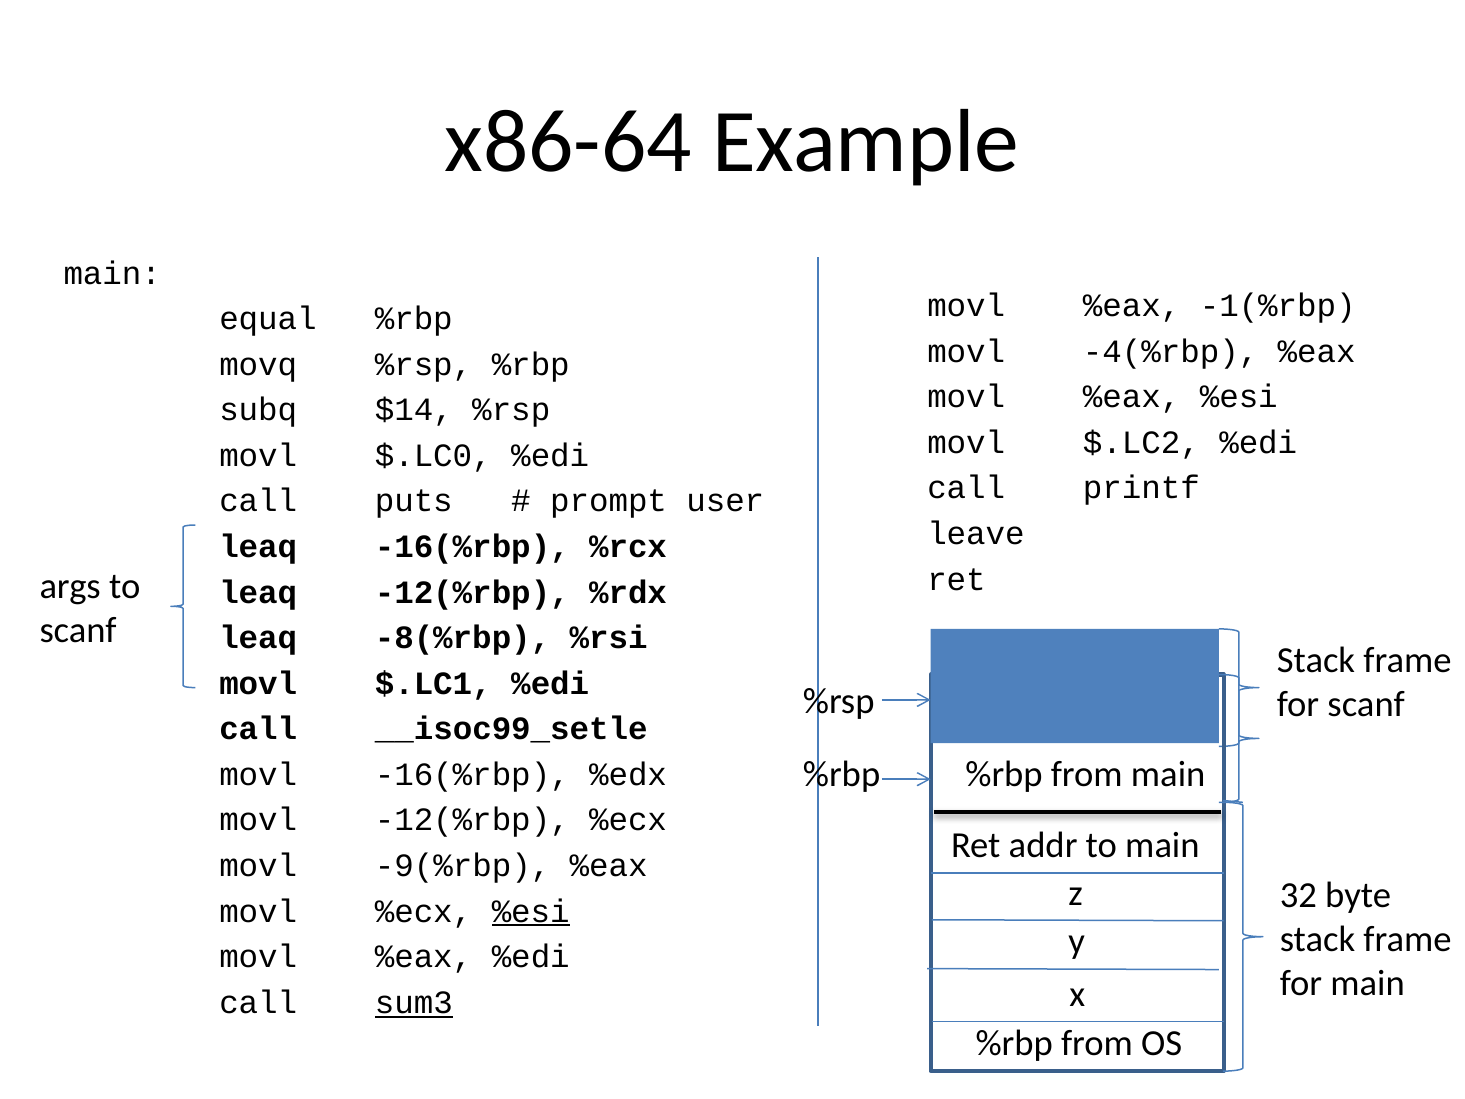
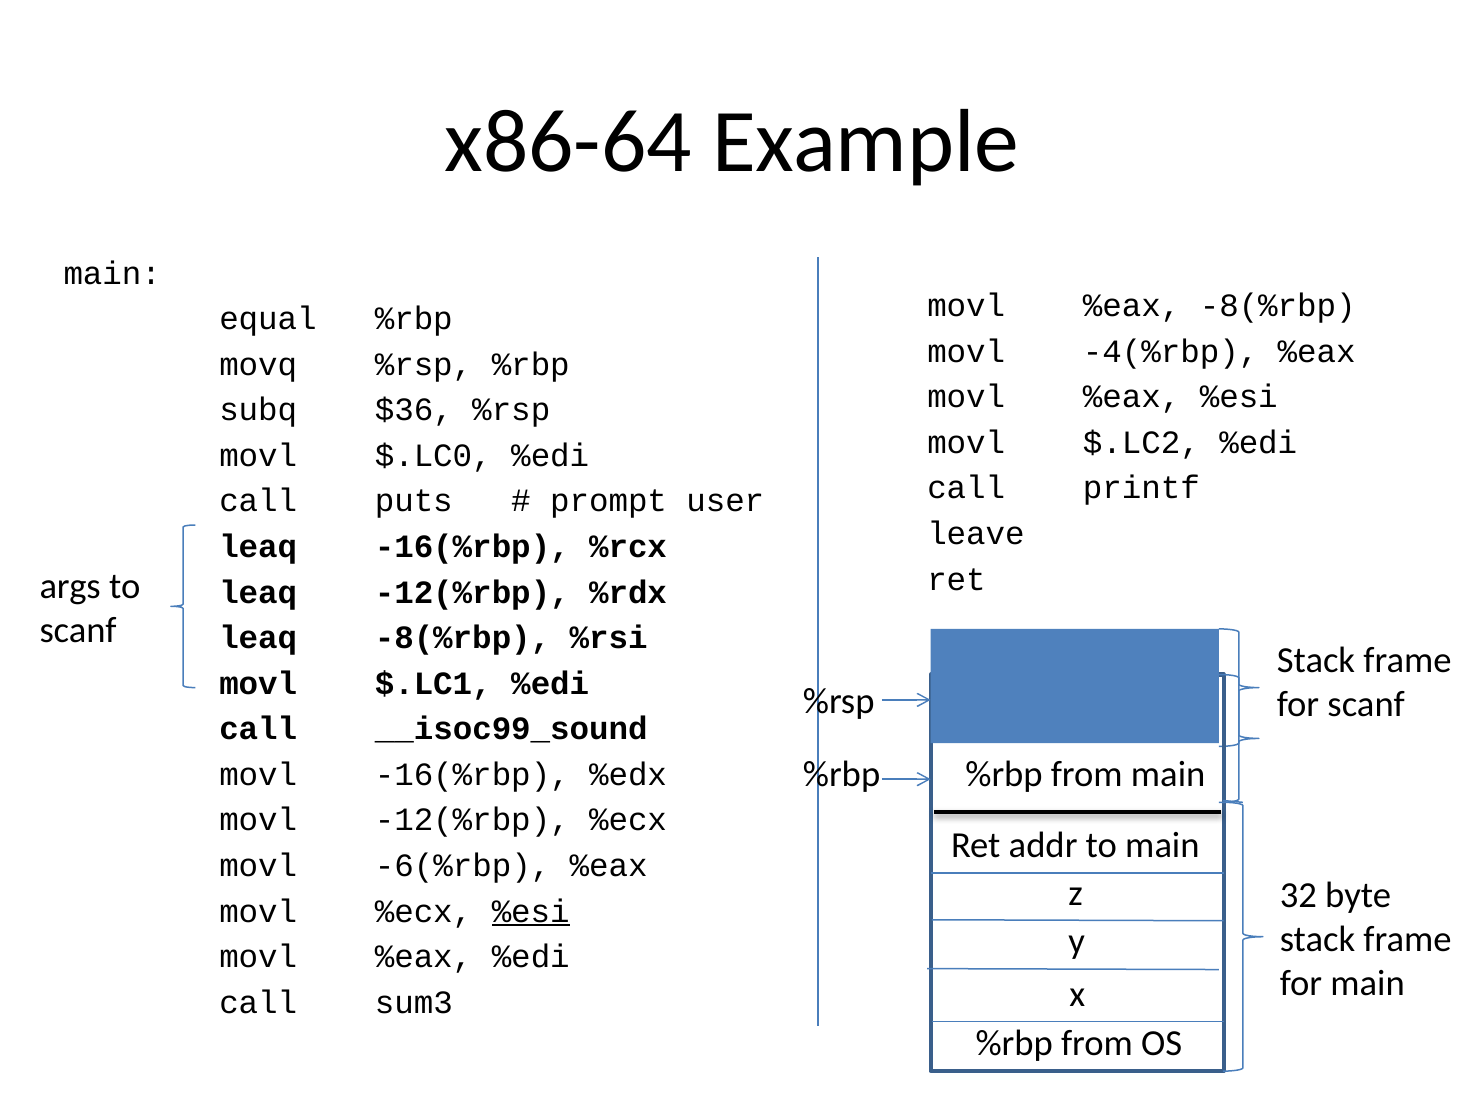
%eax -1(%rbp: -1(%rbp -> -8(%rbp
$14: $14 -> $36
__isoc99_setle: __isoc99_setle -> __isoc99_sound
-9(%rbp: -9(%rbp -> -6(%rbp
sum3 underline: present -> none
